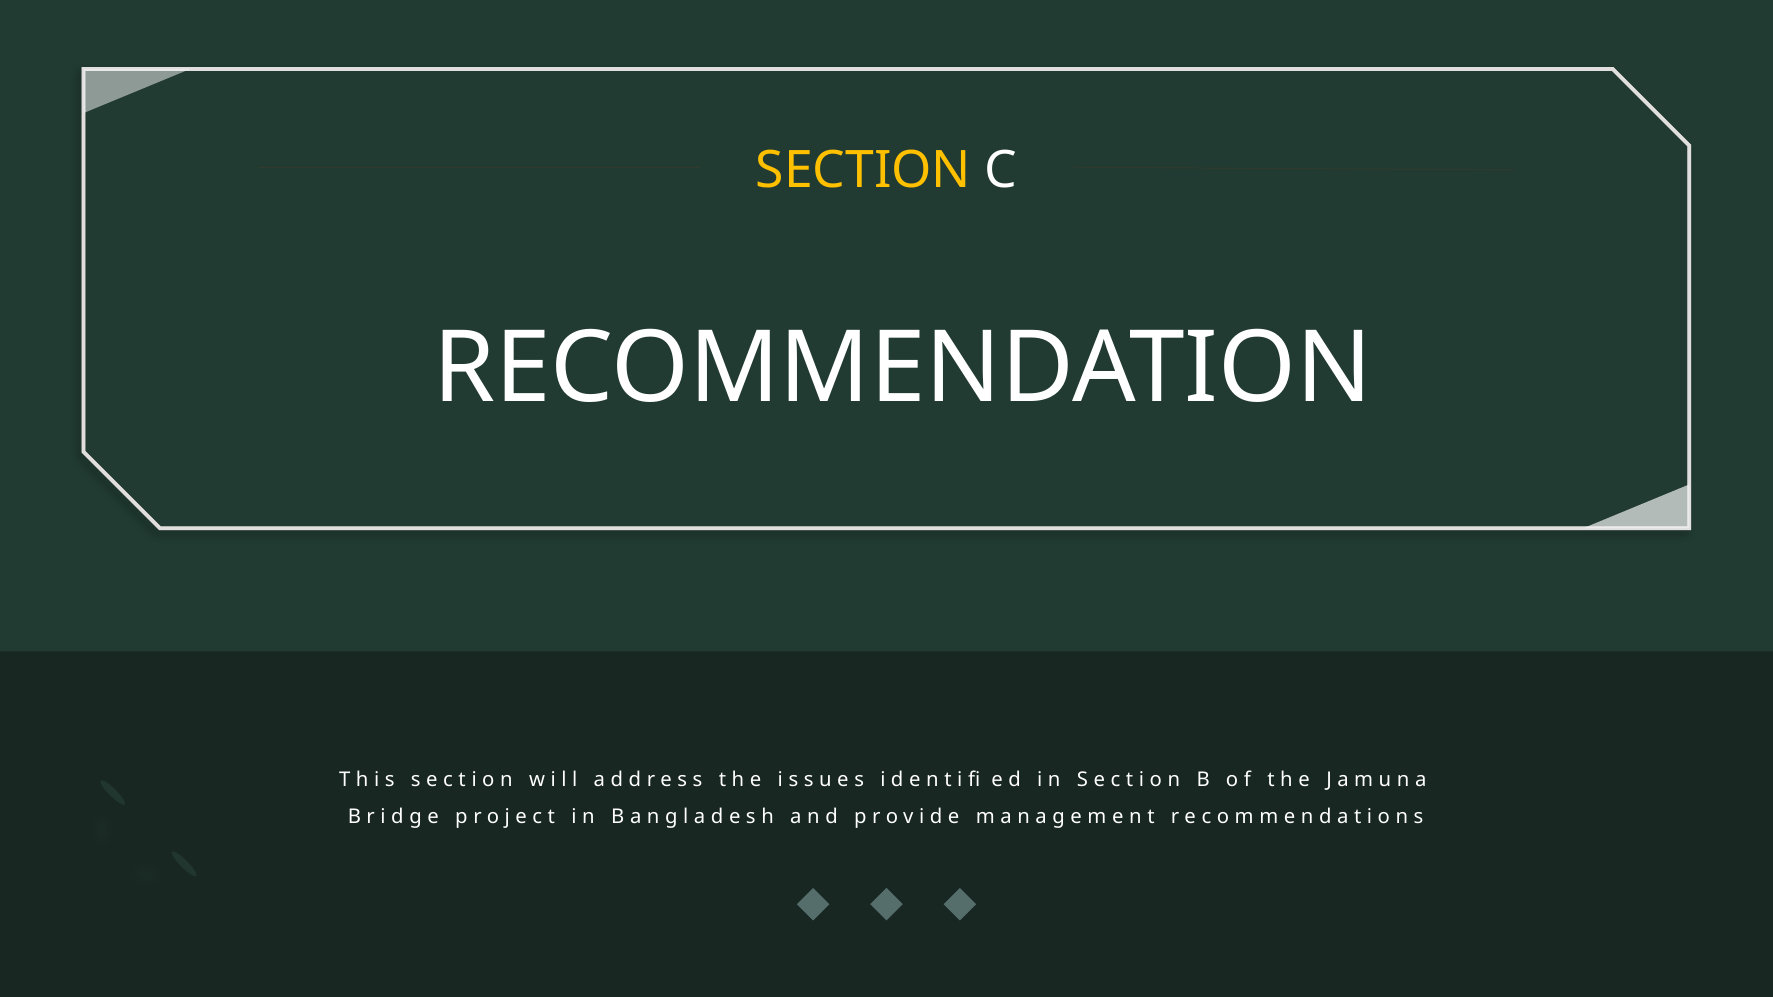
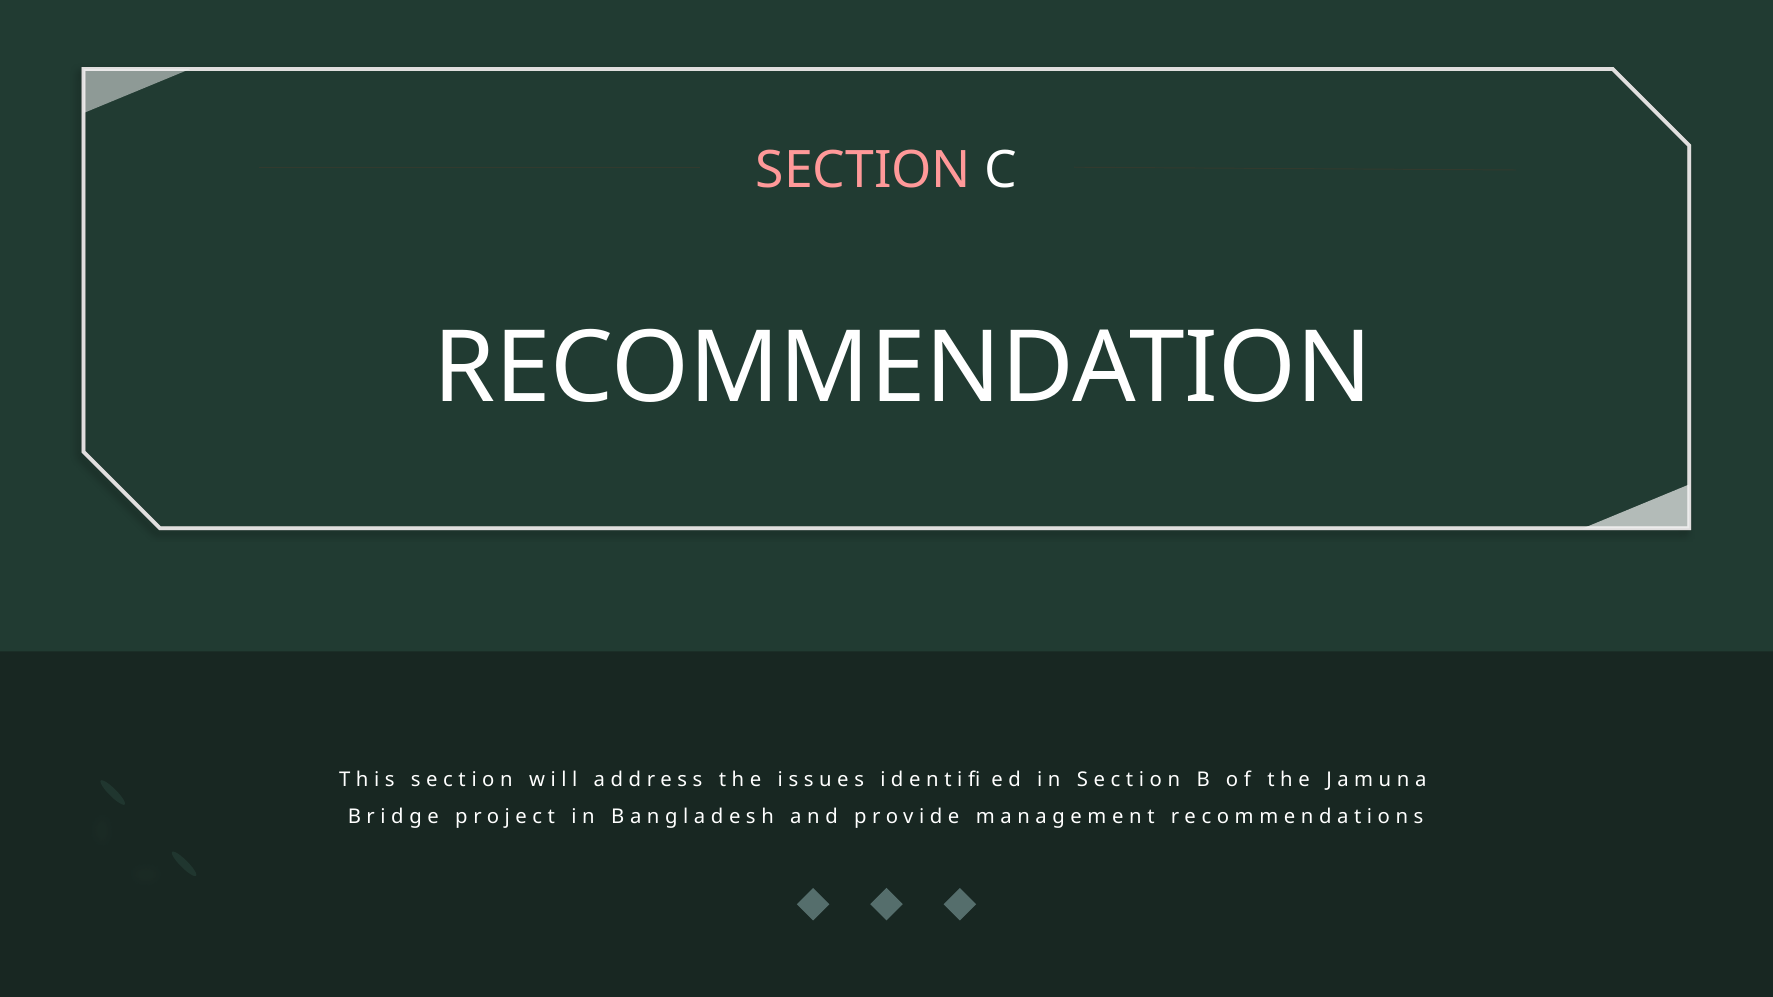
SECTION colour: yellow -> pink
